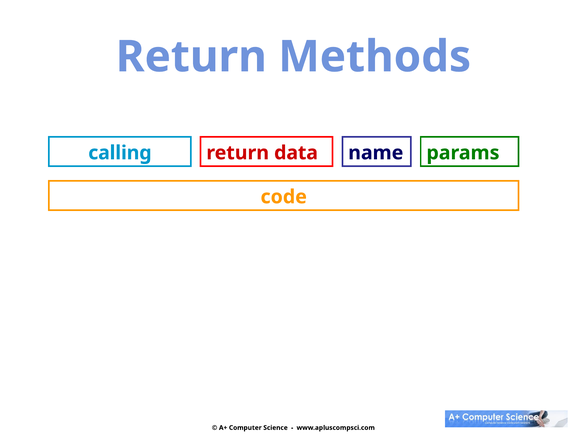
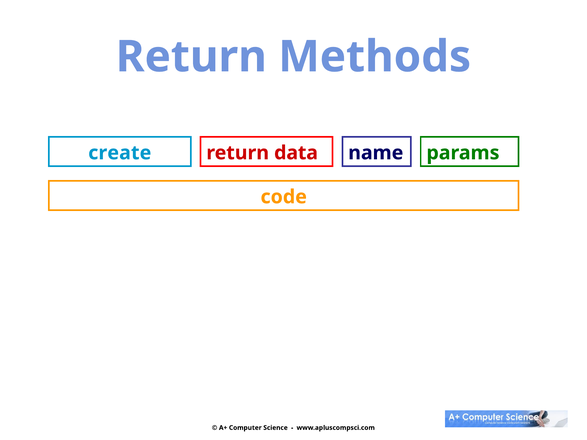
calling: calling -> create
